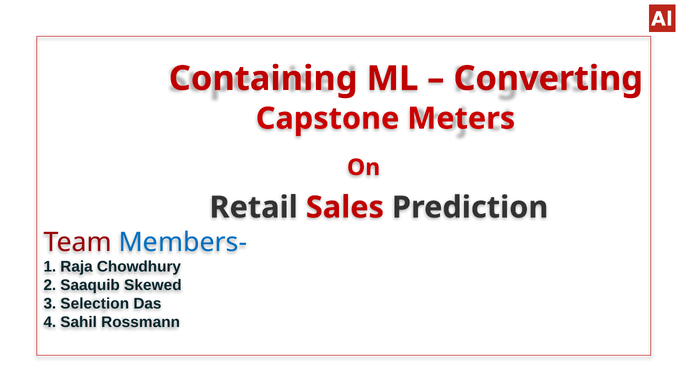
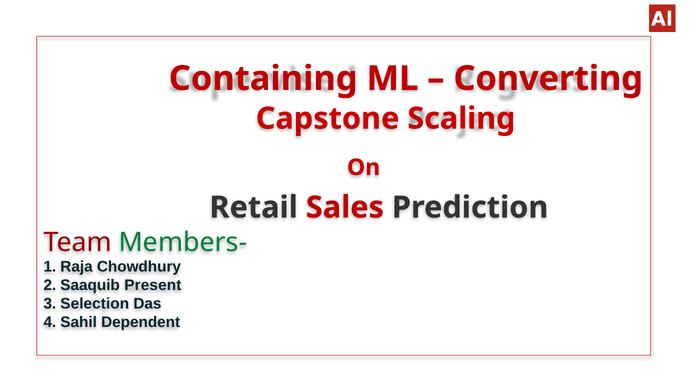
Meters: Meters -> Scaling
Members- colour: blue -> green
Skewed: Skewed -> Present
Rossmann: Rossmann -> Dependent
